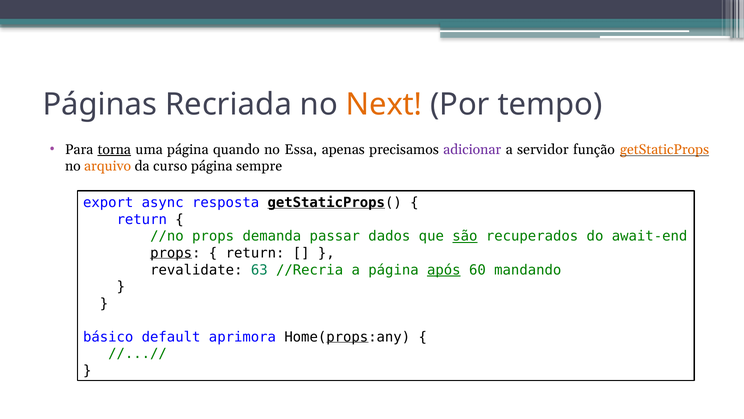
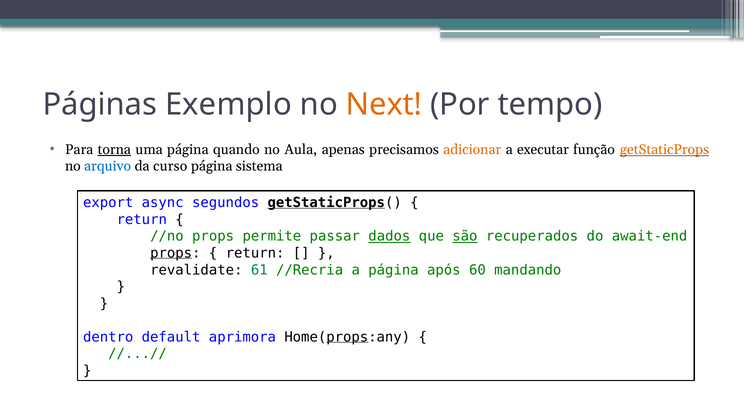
Recriada: Recriada -> Exemplo
Essa: Essa -> Aula
adicionar colour: purple -> orange
servidor: servidor -> executar
arquivo colour: orange -> blue
sempre: sempre -> sistema
resposta: resposta -> segundos
demanda: demanda -> permite
dados underline: none -> present
63: 63 -> 61
após underline: present -> none
básico: básico -> dentro
